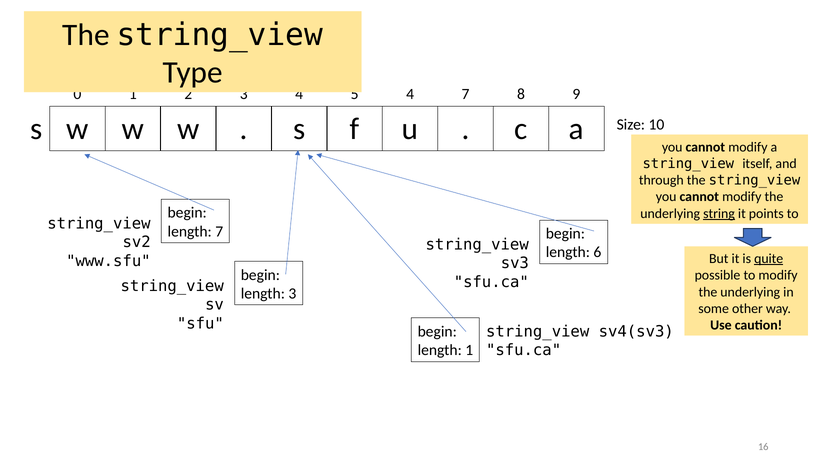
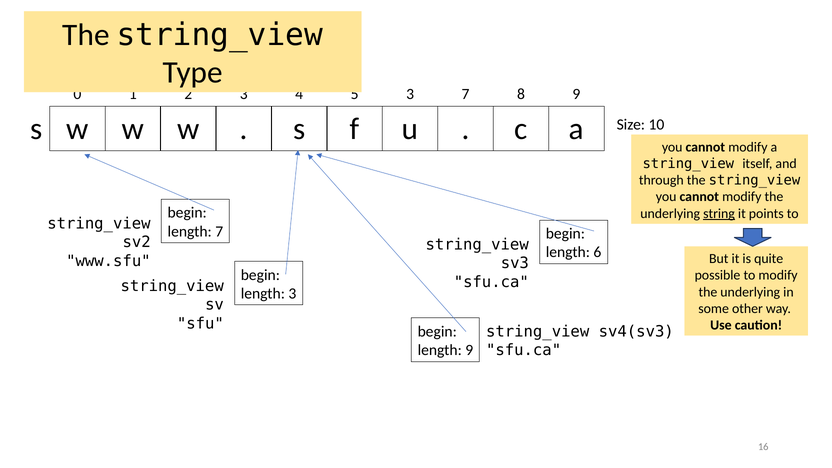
4 at (410, 94): 4 -> 3
quite underline: present -> none
length 1: 1 -> 9
